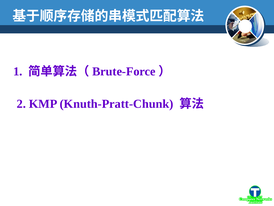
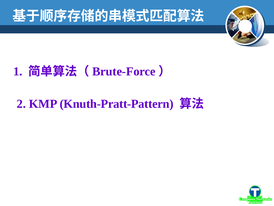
Knuth-Pratt-Chunk: Knuth-Pratt-Chunk -> Knuth-Pratt-Pattern
